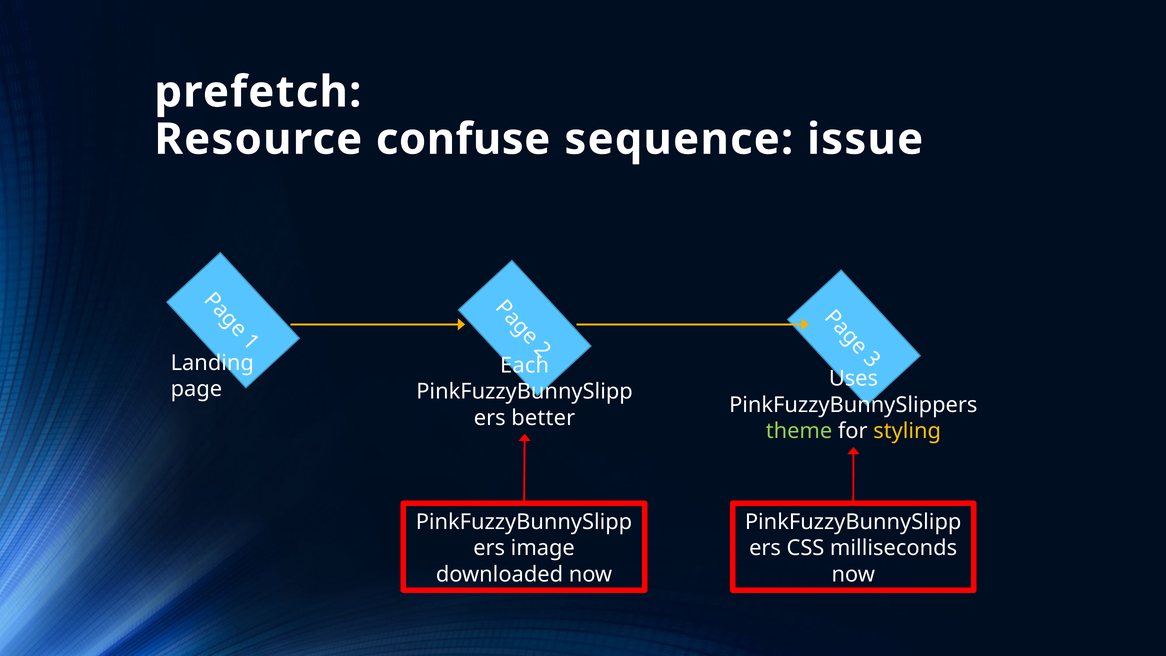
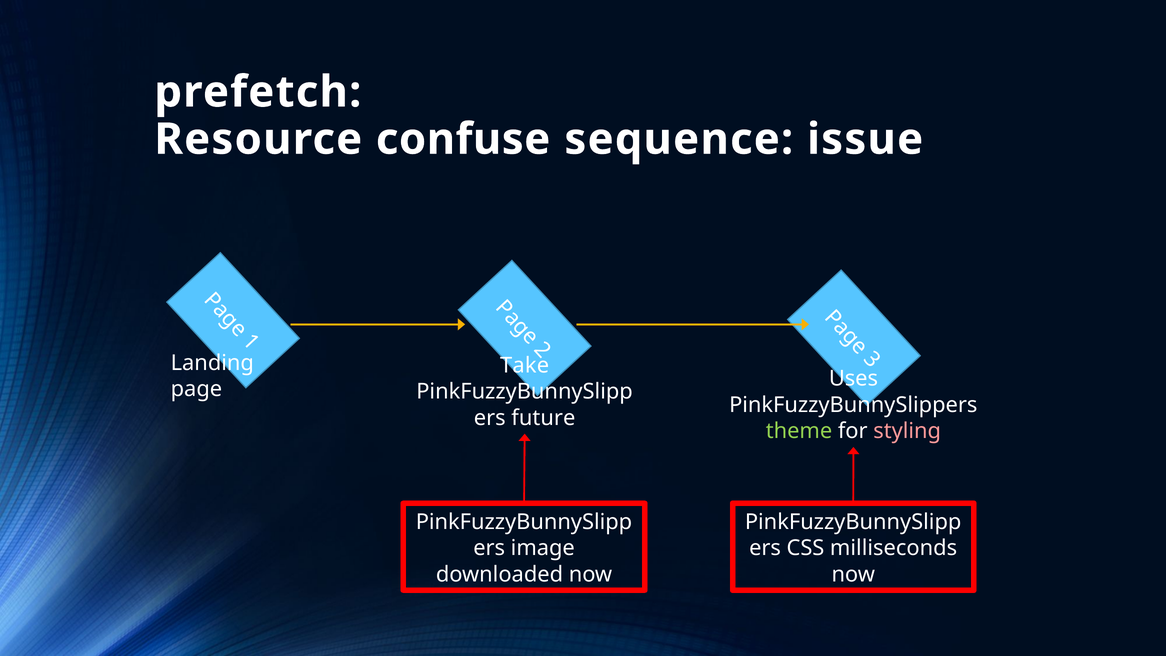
Each: Each -> Take
better: better -> future
styling colour: yellow -> pink
